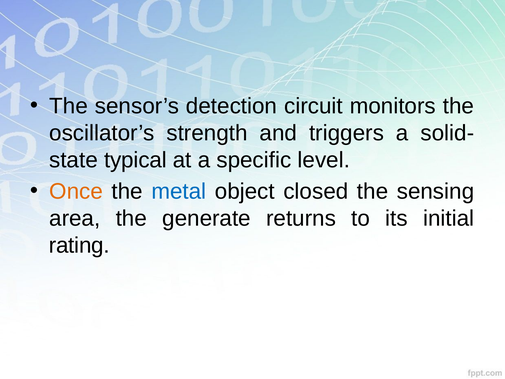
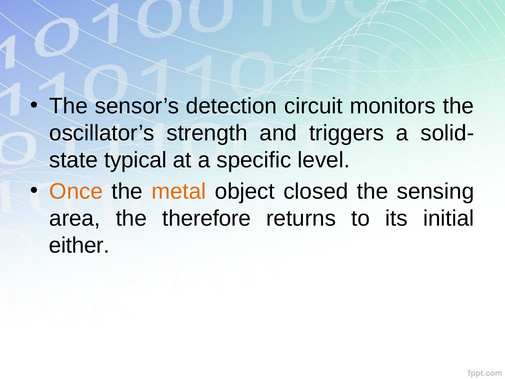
metal colour: blue -> orange
generate: generate -> therefore
rating: rating -> either
